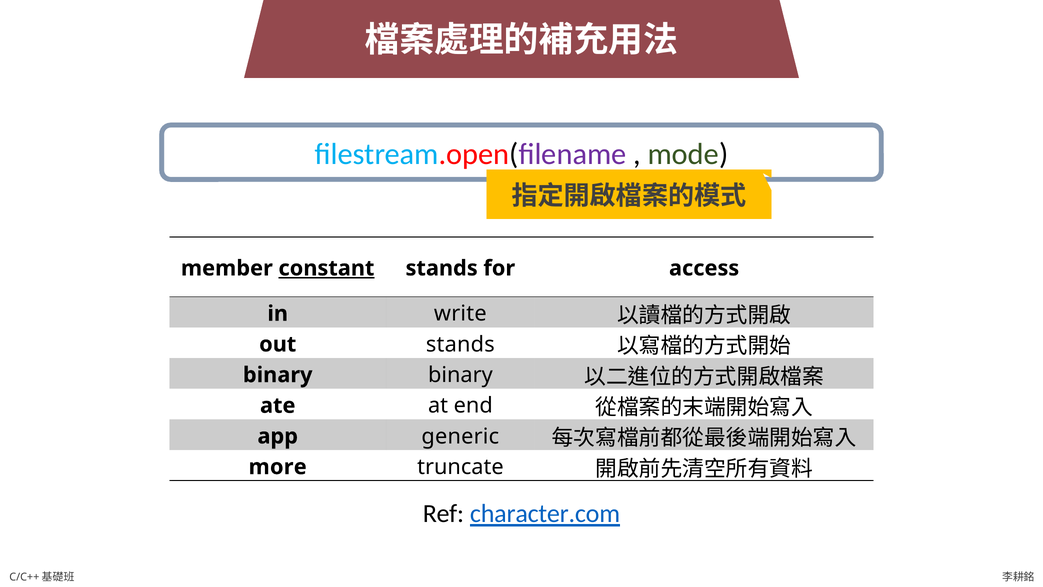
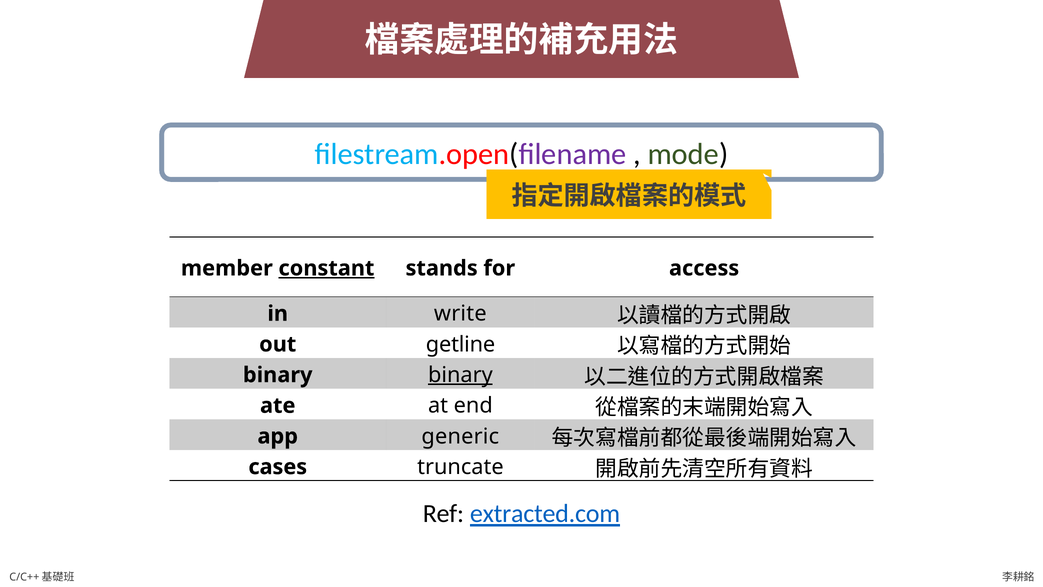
stands at (460, 344): stands -> getline
binary at (460, 375) underline: none -> present
more: more -> cases
character.com: character.com -> extracted.com
